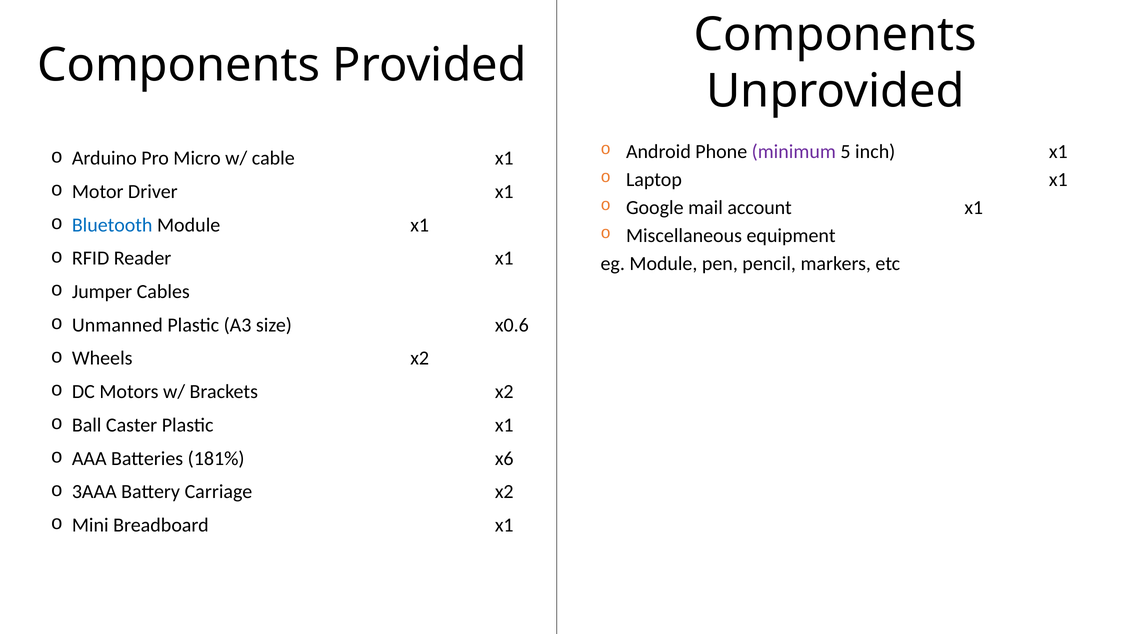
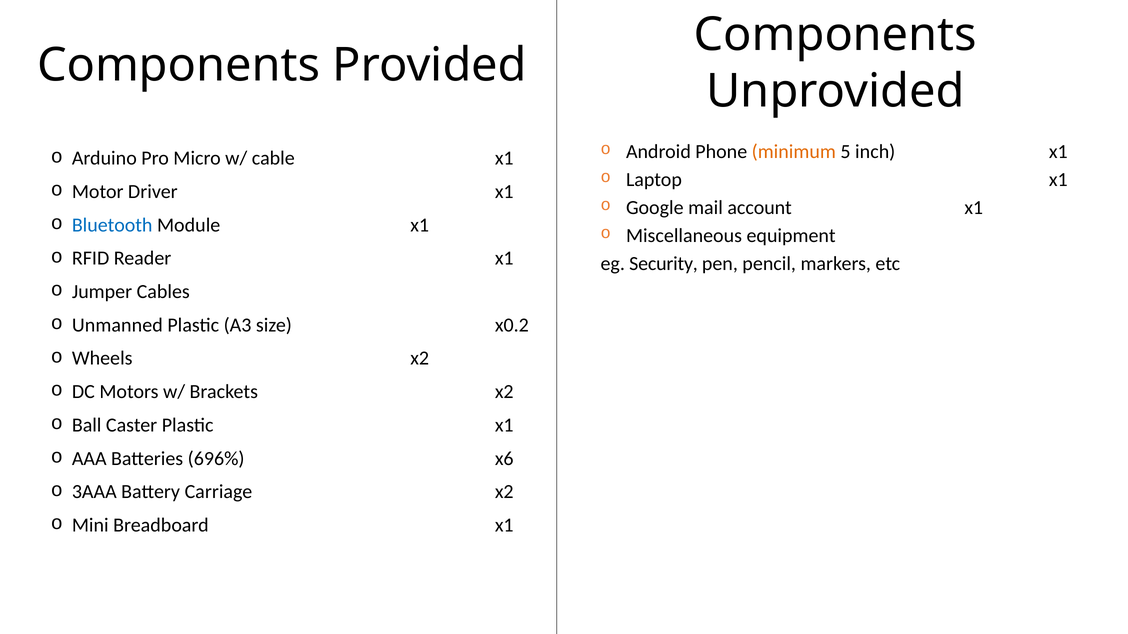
minimum colour: purple -> orange
eg Module: Module -> Security
x0.6: x0.6 -> x0.2
181%: 181% -> 696%
